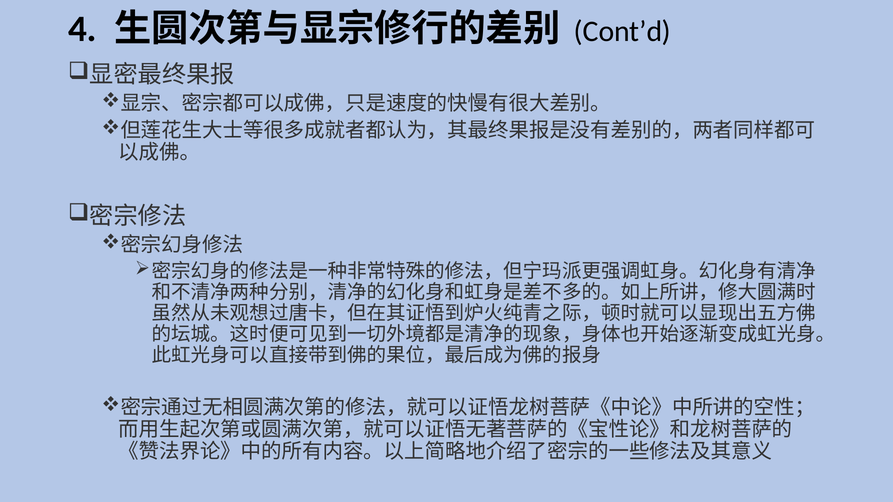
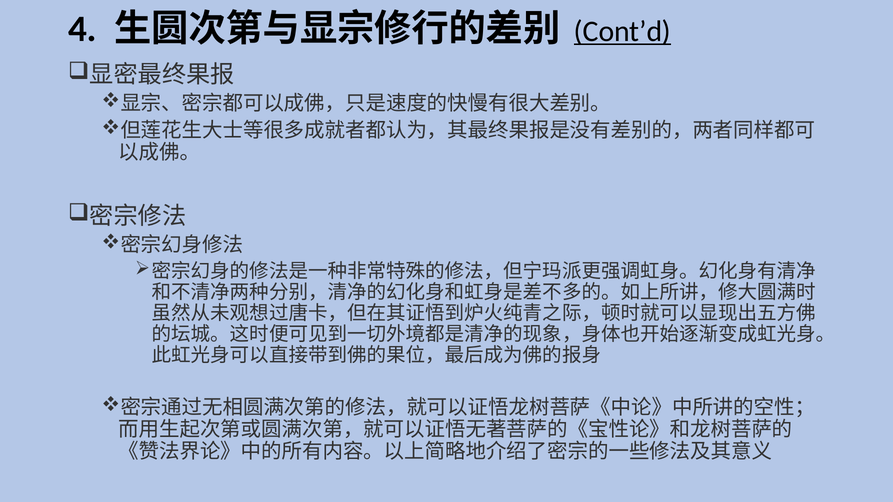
Cont’d underline: none -> present
